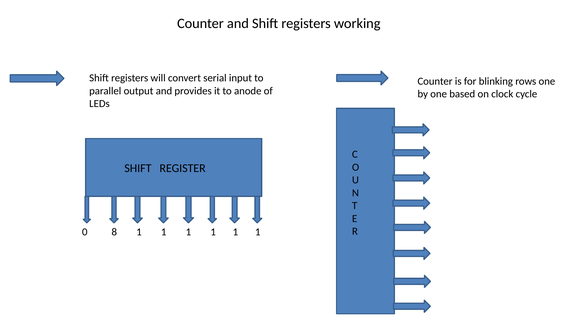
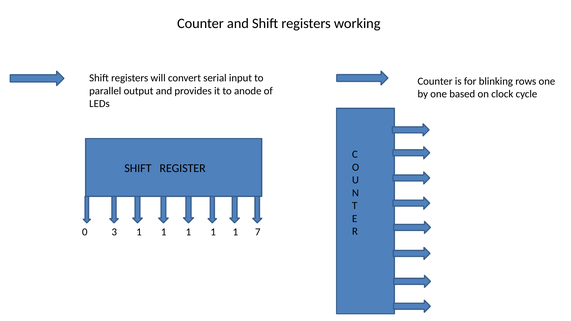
8: 8 -> 3
1 at (258, 232): 1 -> 7
